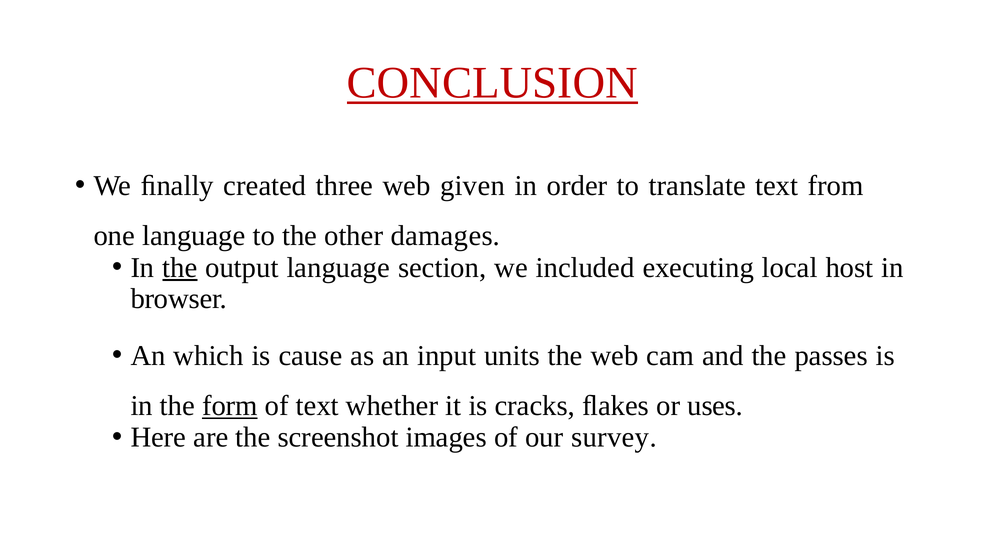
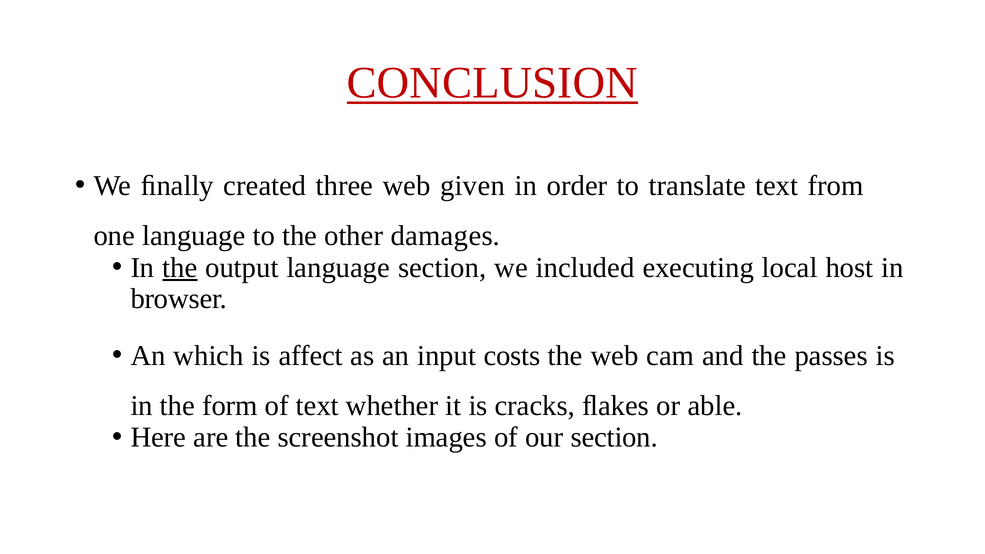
cause: cause -> affect
units: units -> costs
form underline: present -> none
uses: uses -> able
our survey: survey -> section
